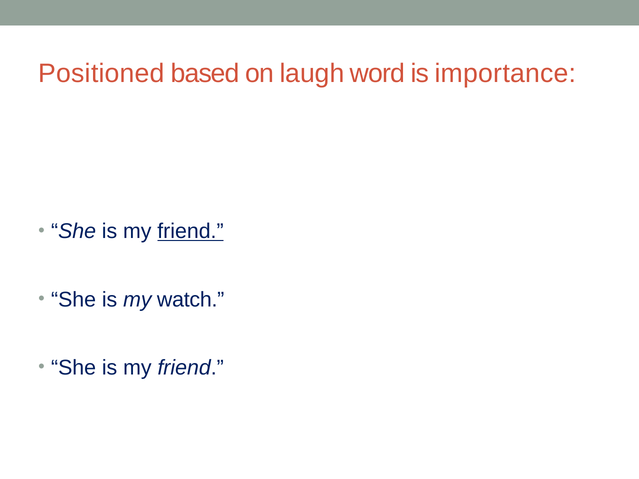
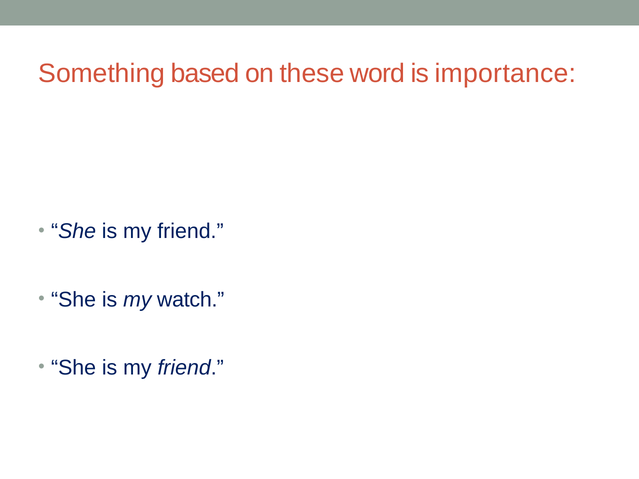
Positioned: Positioned -> Something
laugh: laugh -> these
friend at (190, 232) underline: present -> none
